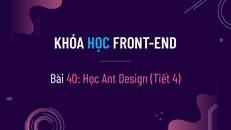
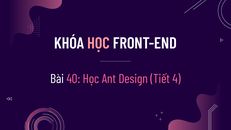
HỌC at (99, 43) colour: light blue -> pink
